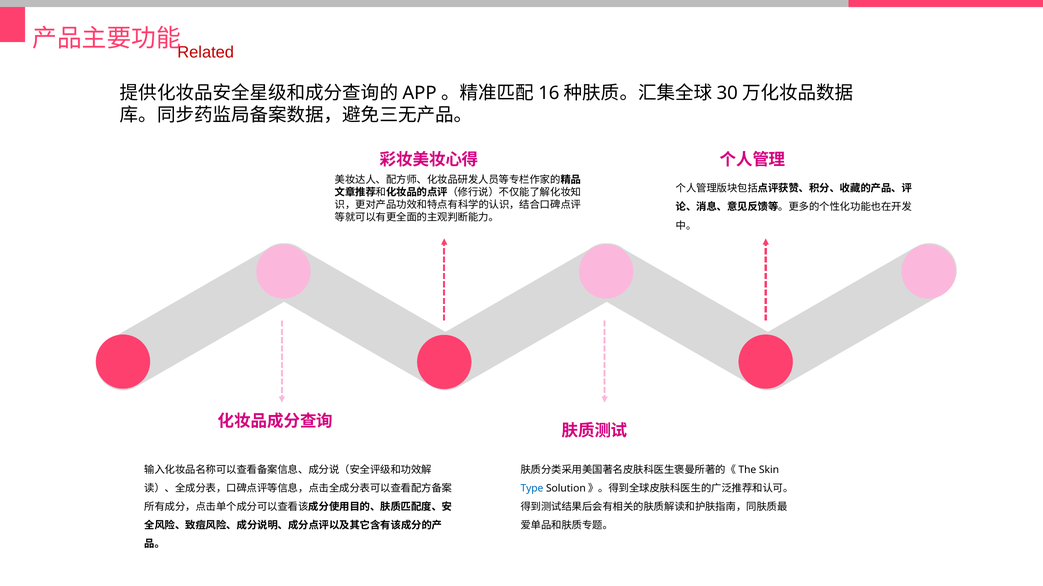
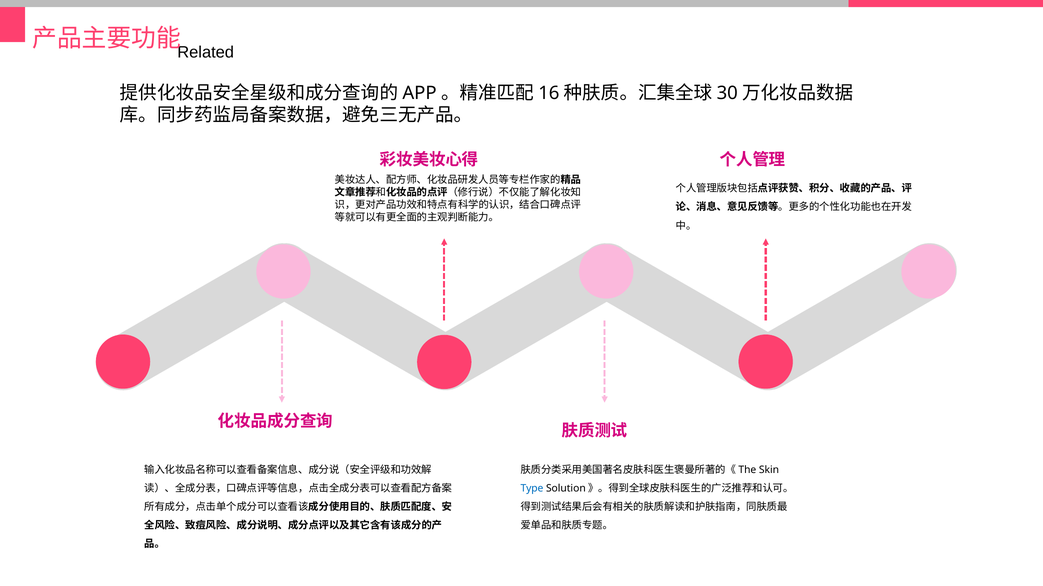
Related colour: red -> black
